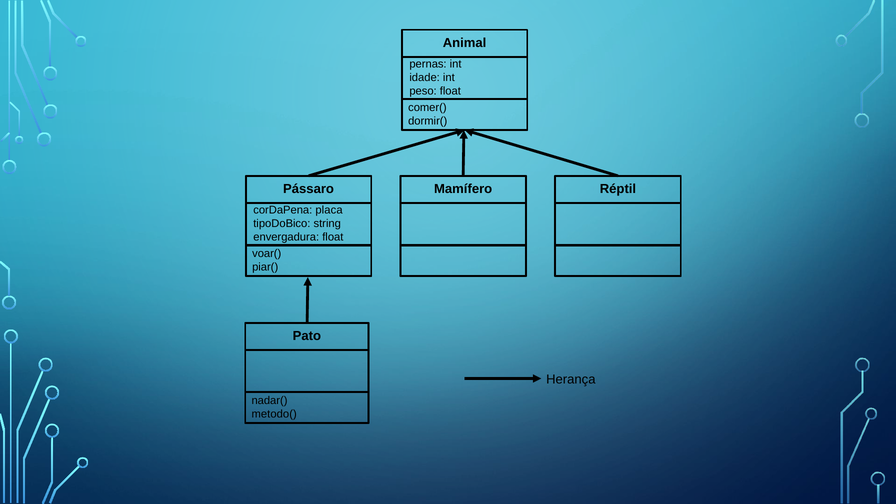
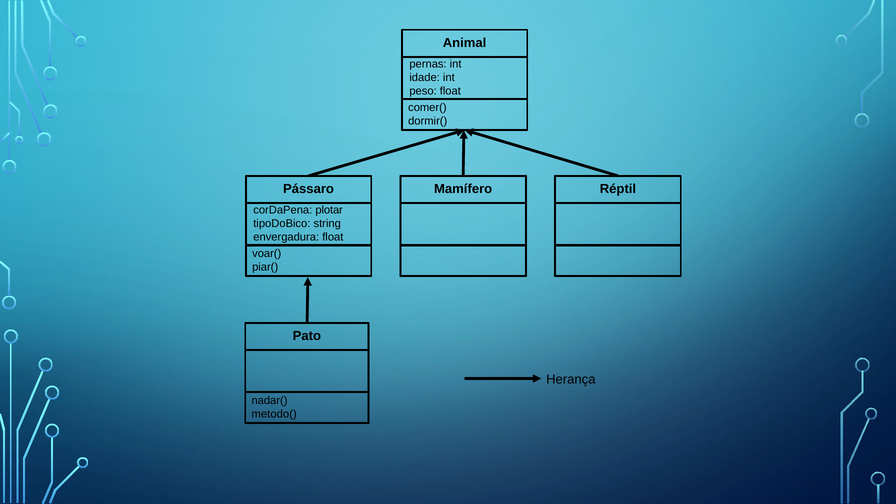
placa: placa -> plotar
